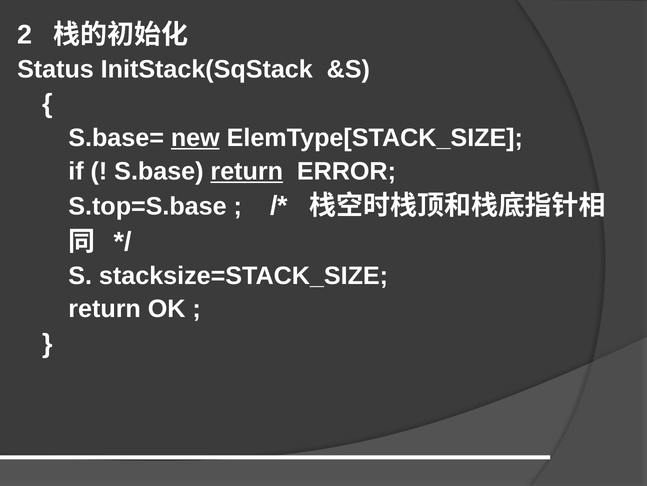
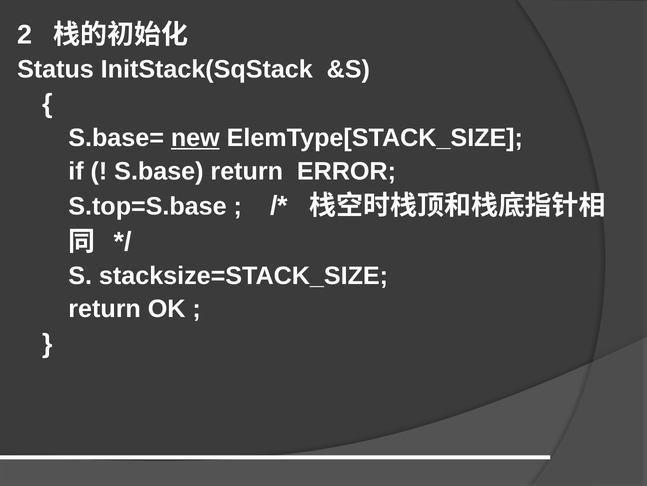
return at (247, 171) underline: present -> none
